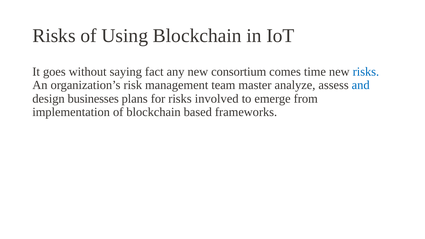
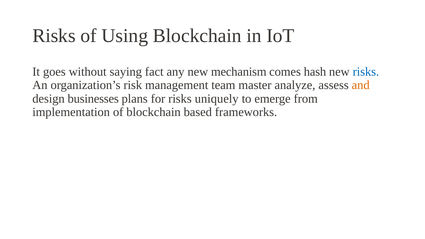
consortium: consortium -> mechanism
time: time -> hash
and colour: blue -> orange
involved: involved -> uniquely
